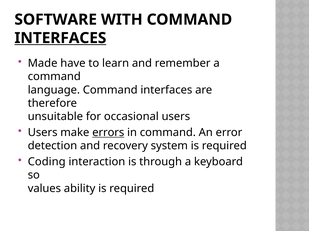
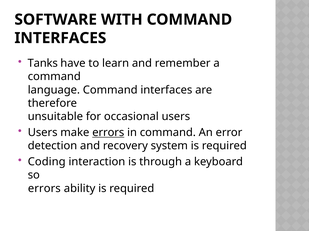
INTERFACES at (60, 38) underline: present -> none
Made: Made -> Tanks
values at (44, 189): values -> errors
